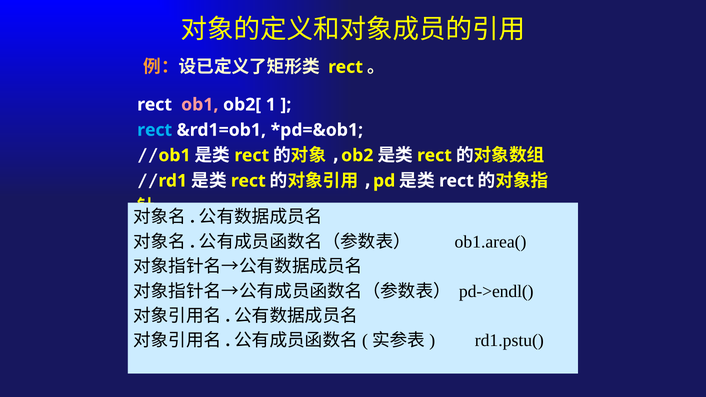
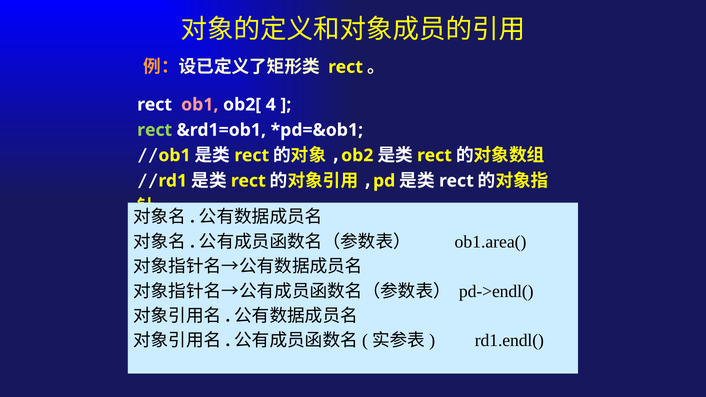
1: 1 -> 4
rect at (155, 130) colour: light blue -> light green
rd1.pstu(: rd1.pstu( -> rd1.endl(
